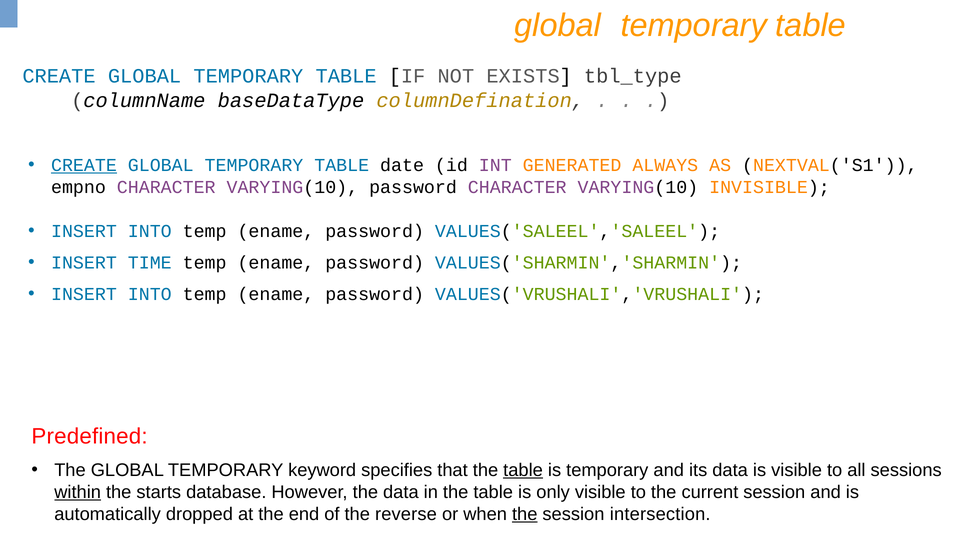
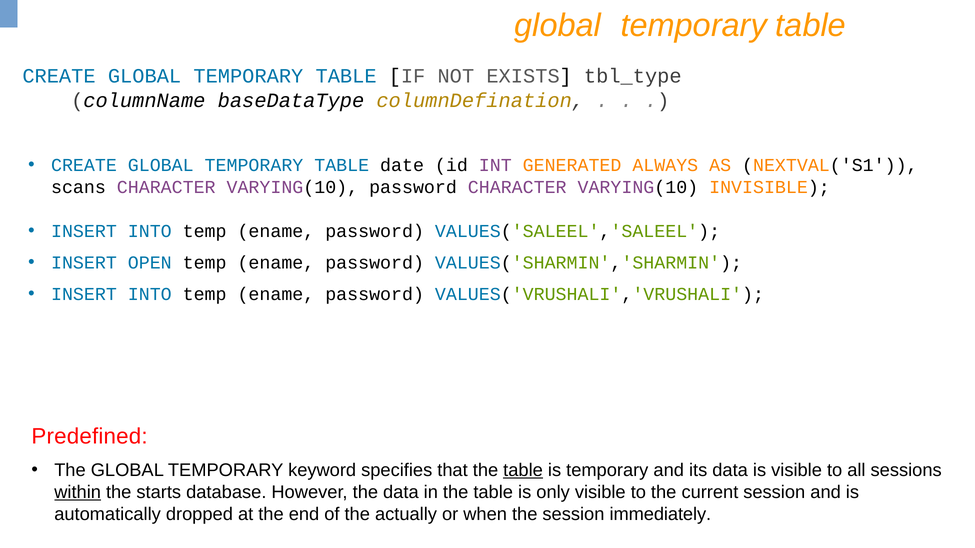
CREATE at (84, 165) underline: present -> none
empno: empno -> scans
TIME: TIME -> OPEN
reverse: reverse -> actually
the at (525, 514) underline: present -> none
intersection: intersection -> immediately
